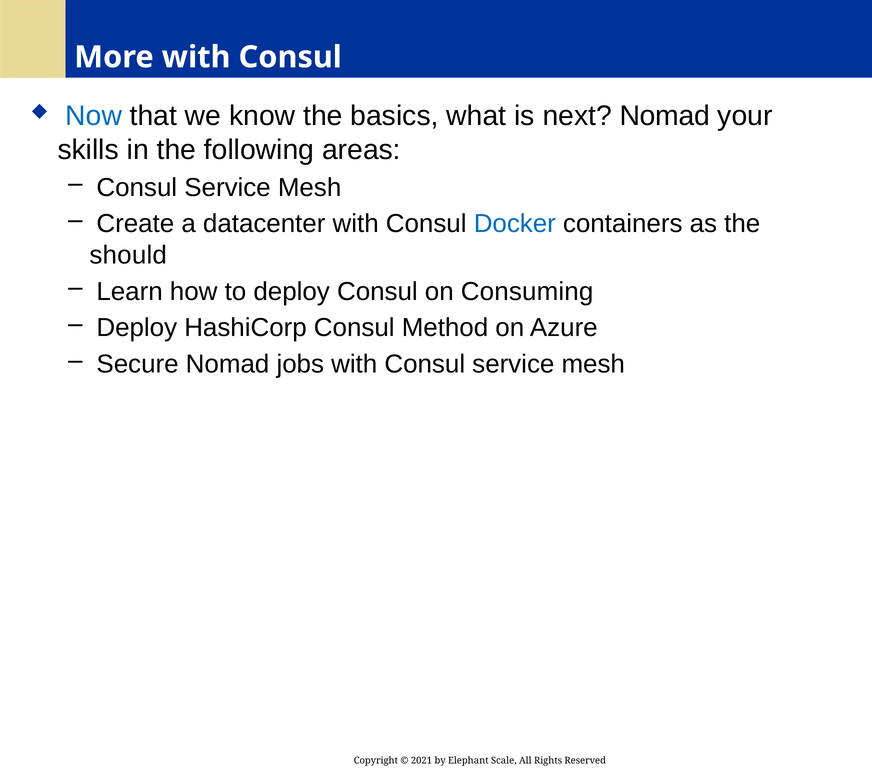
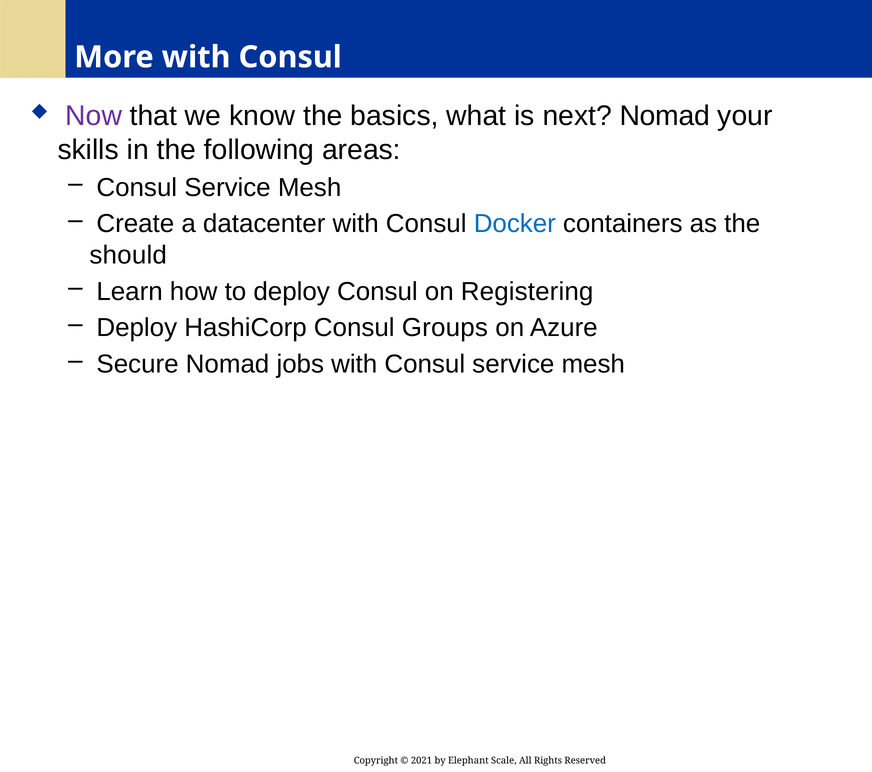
Now colour: blue -> purple
Consuming: Consuming -> Registering
Method: Method -> Groups
